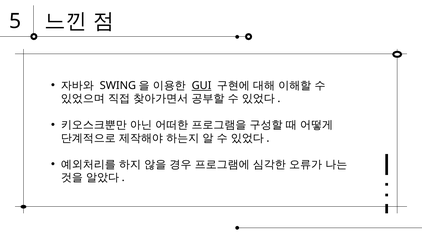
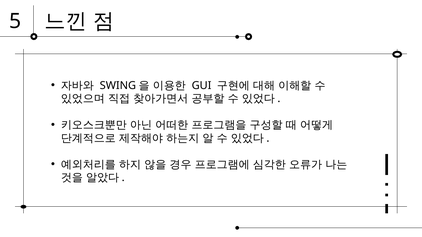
GUI underline: present -> none
